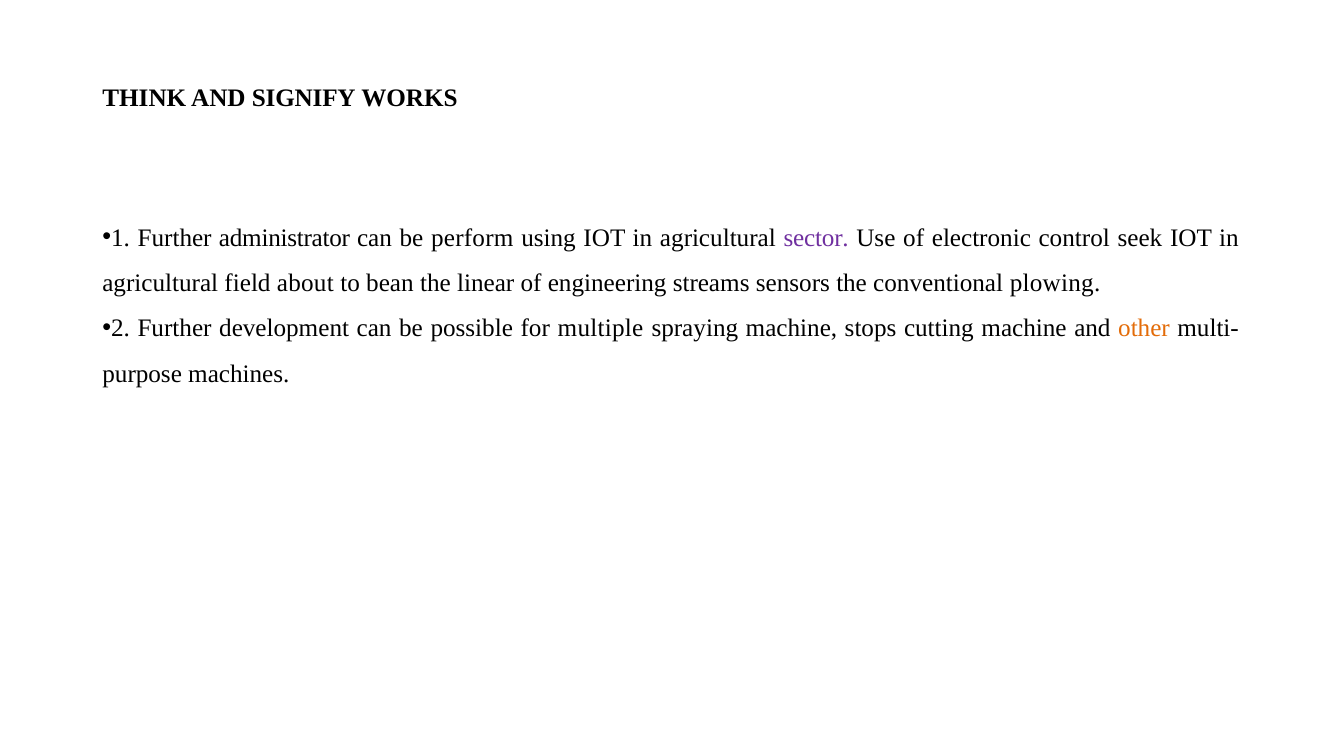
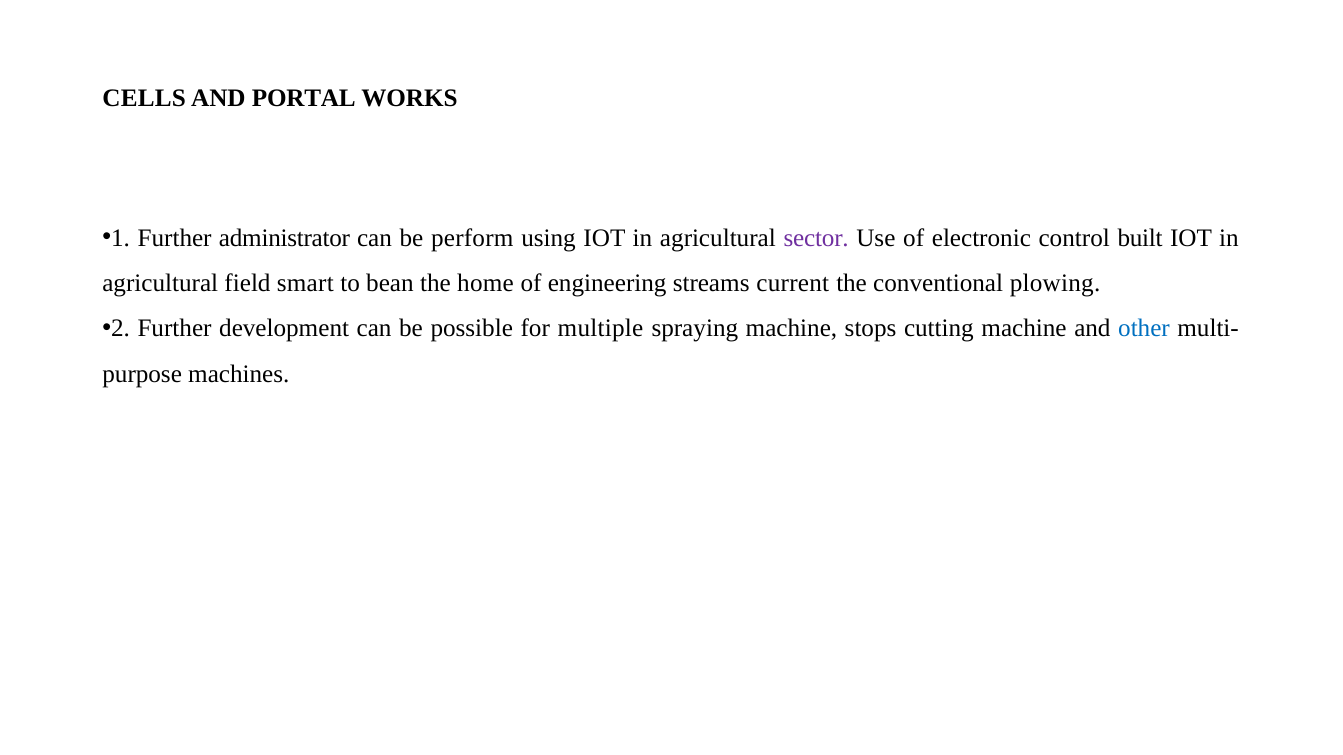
THINK: THINK -> CELLS
SIGNIFY: SIGNIFY -> PORTAL
seek: seek -> built
about: about -> smart
linear: linear -> home
sensors: sensors -> current
other colour: orange -> blue
